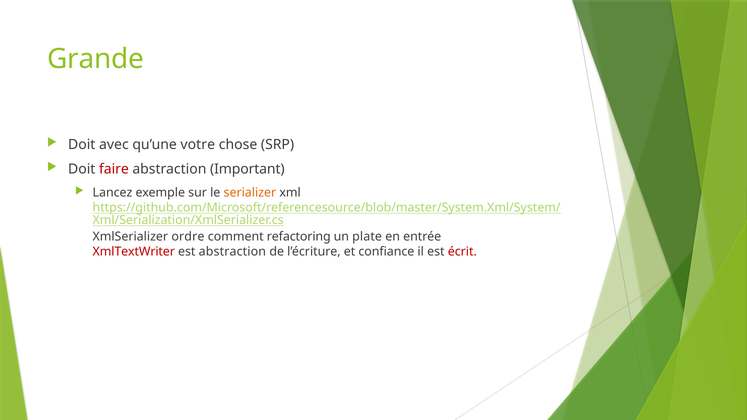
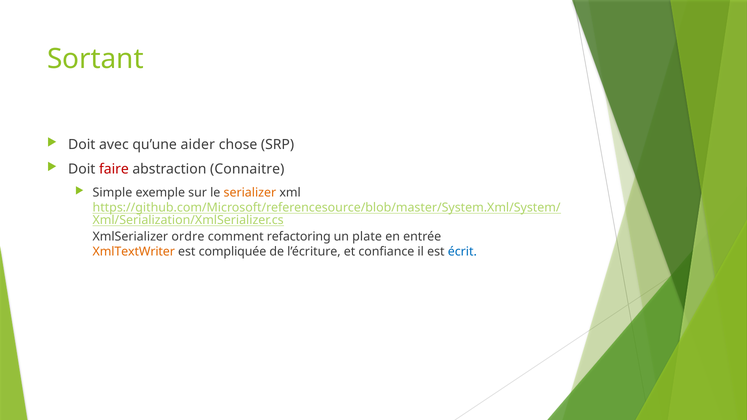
Grande: Grande -> Sortant
votre: votre -> aider
Important: Important -> Connaitre
Lancez: Lancez -> Simple
XmlTextWriter colour: red -> orange
est abstraction: abstraction -> compliquée
écrit colour: red -> blue
